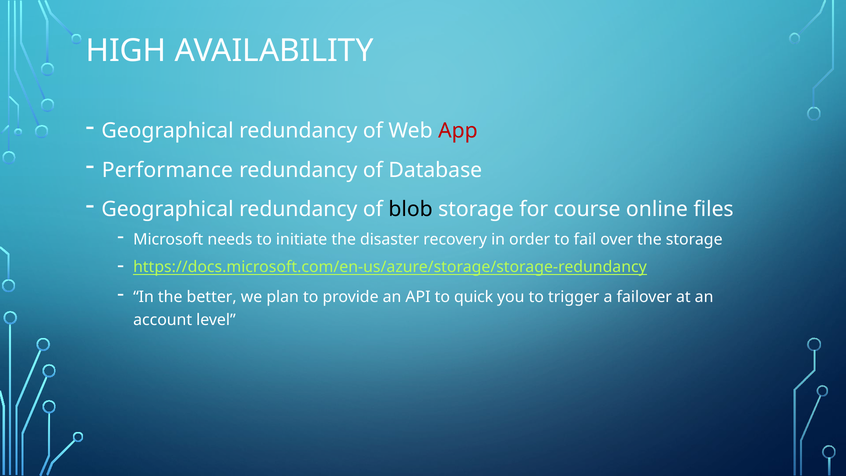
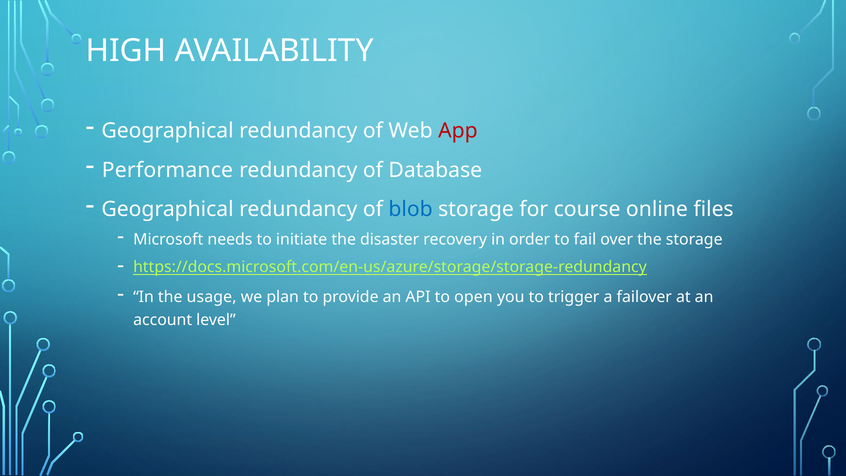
blob colour: black -> blue
better: better -> usage
quick: quick -> open
